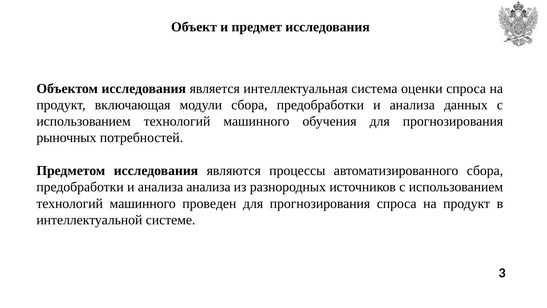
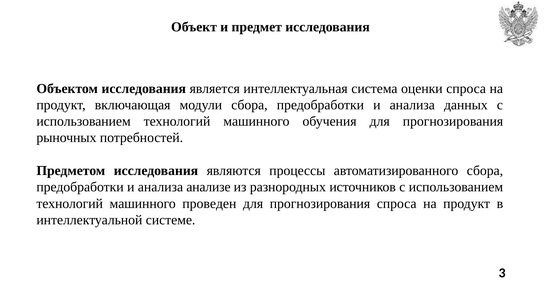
анализа анализа: анализа -> анализе
